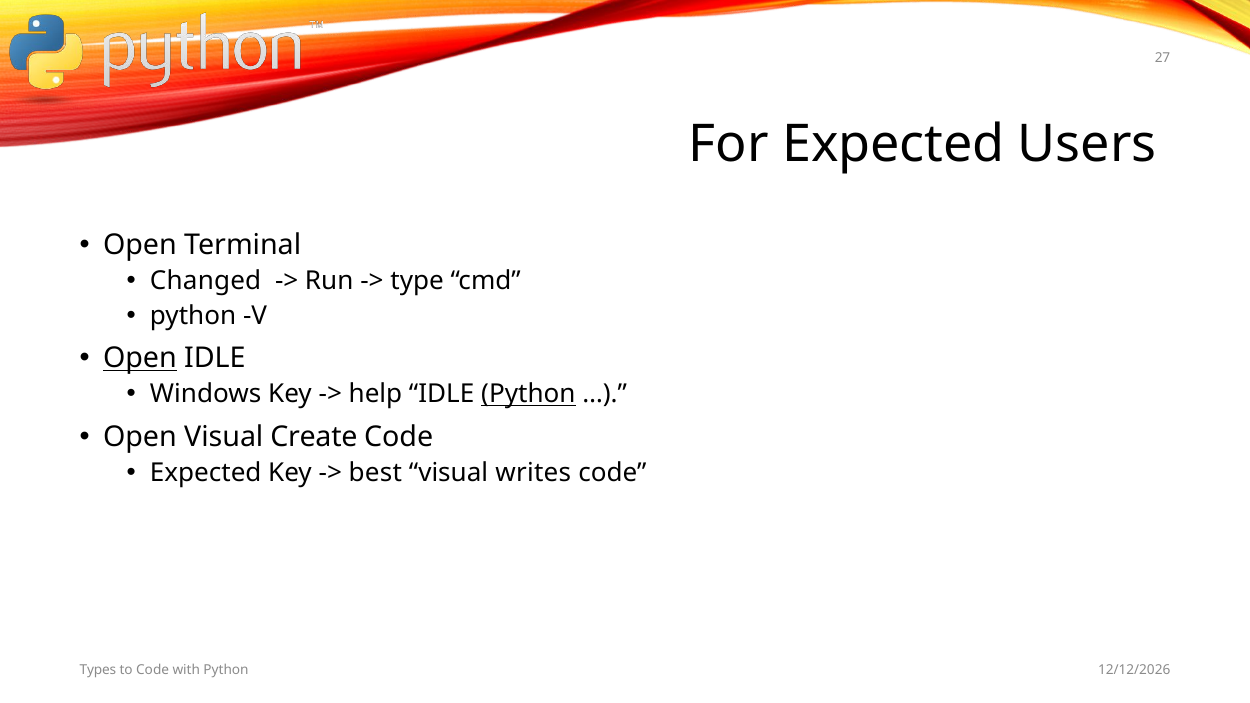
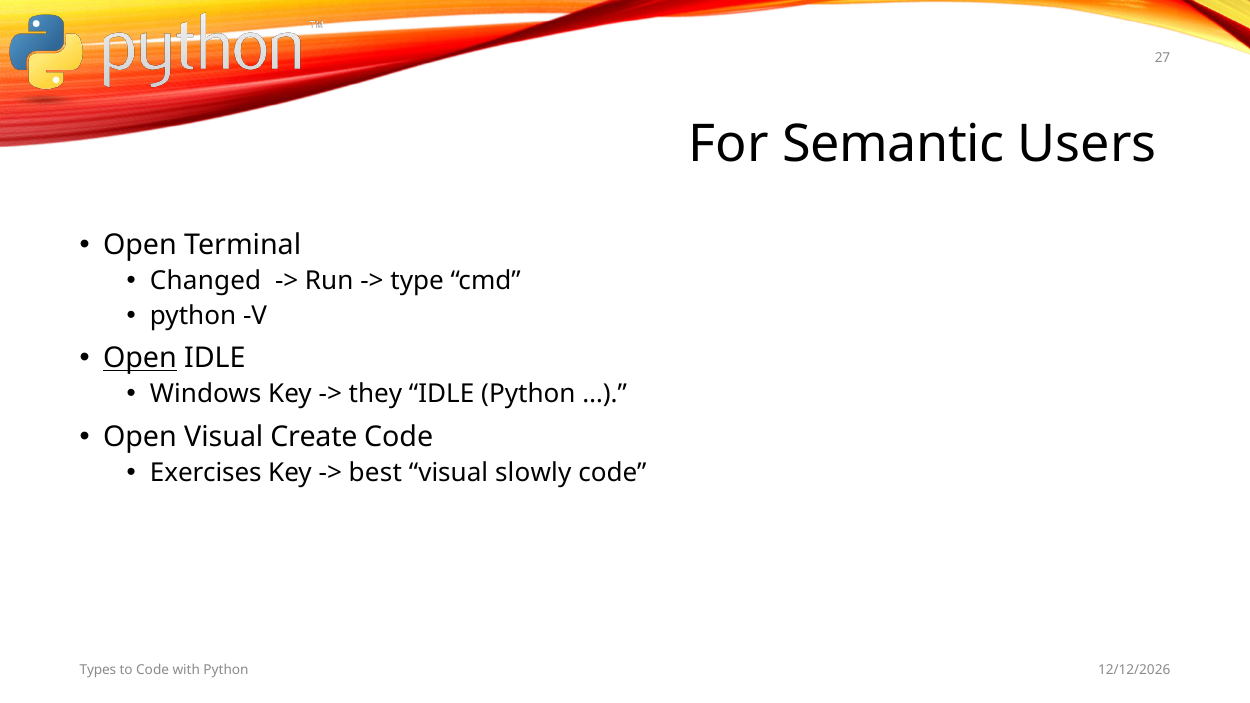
For Expected: Expected -> Semantic
help: help -> they
Python at (528, 394) underline: present -> none
Expected at (206, 473): Expected -> Exercises
writes: writes -> slowly
